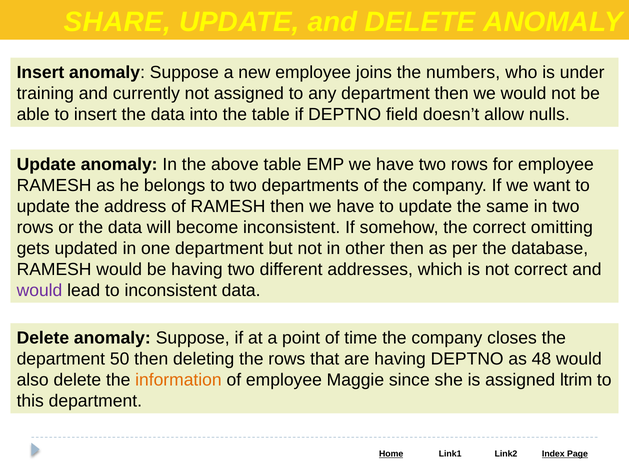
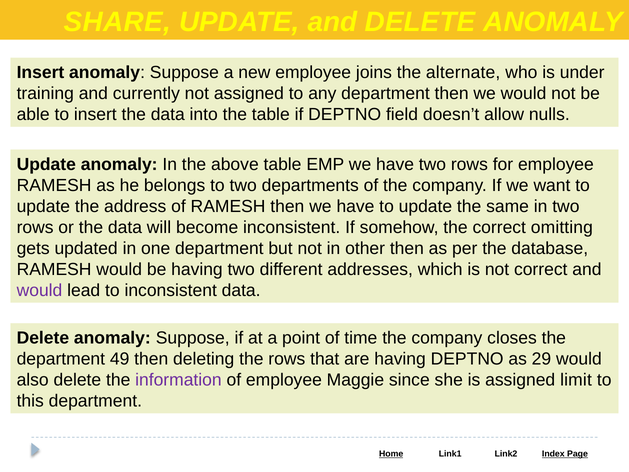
numbers: numbers -> alternate
50: 50 -> 49
48: 48 -> 29
information colour: orange -> purple
ltrim: ltrim -> limit
